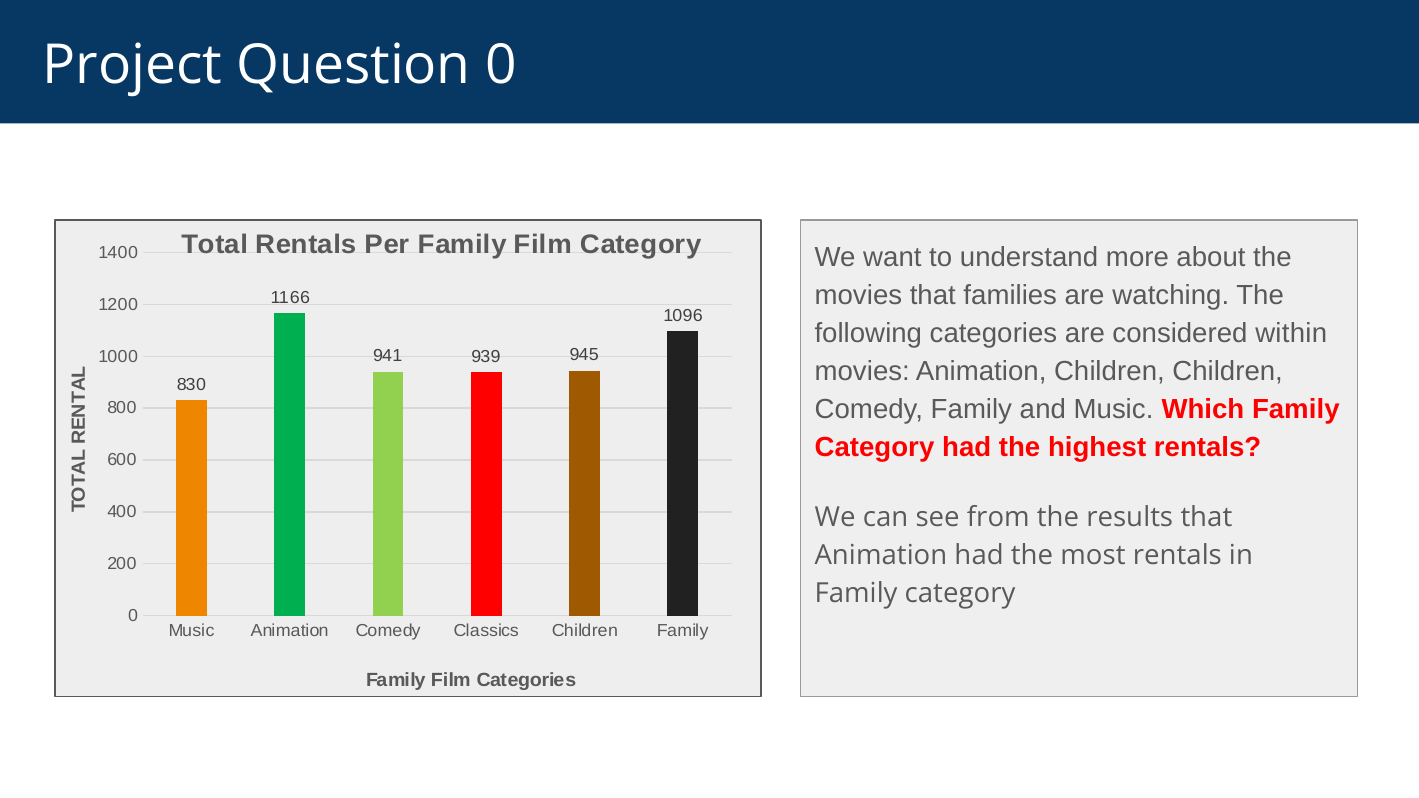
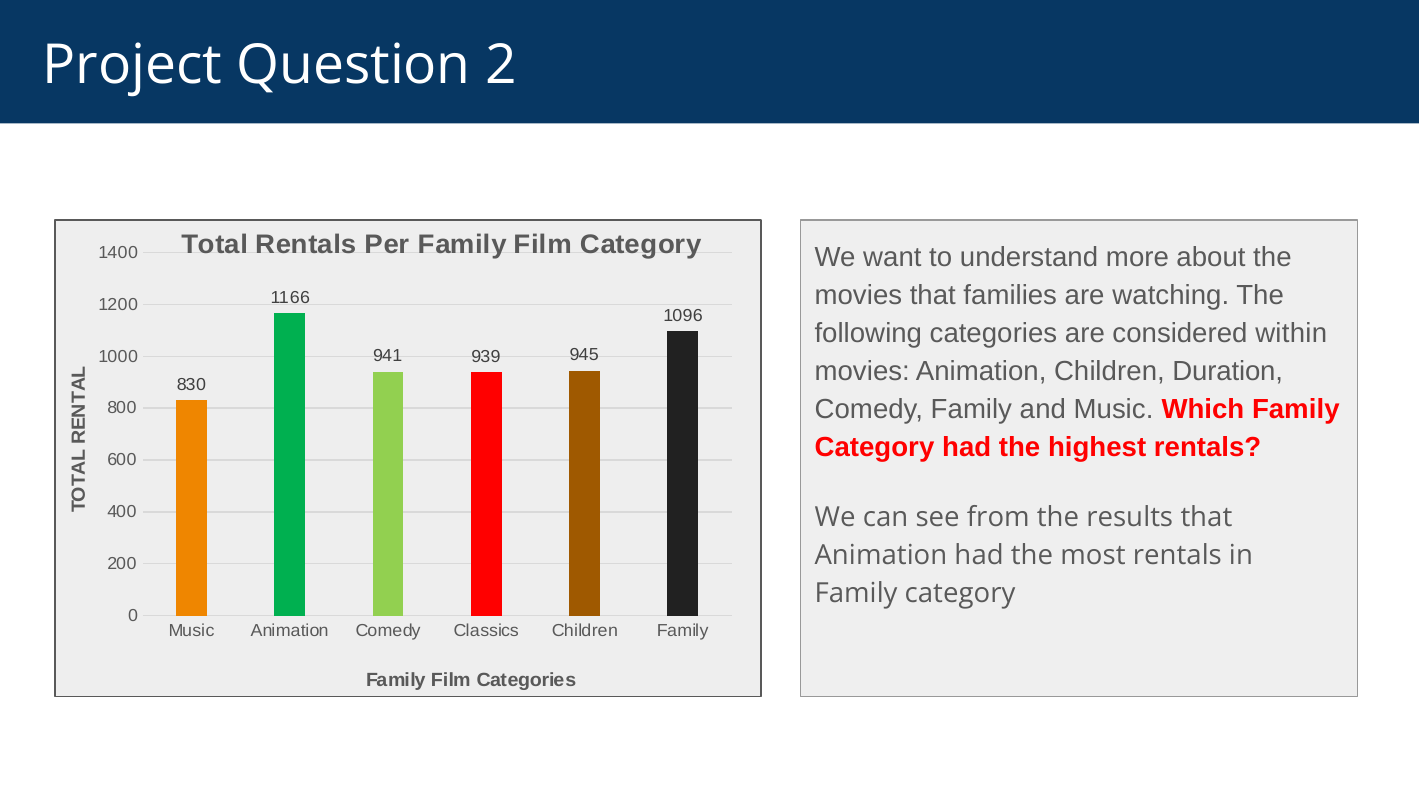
Question 0: 0 -> 2
Children Children: Children -> Duration
